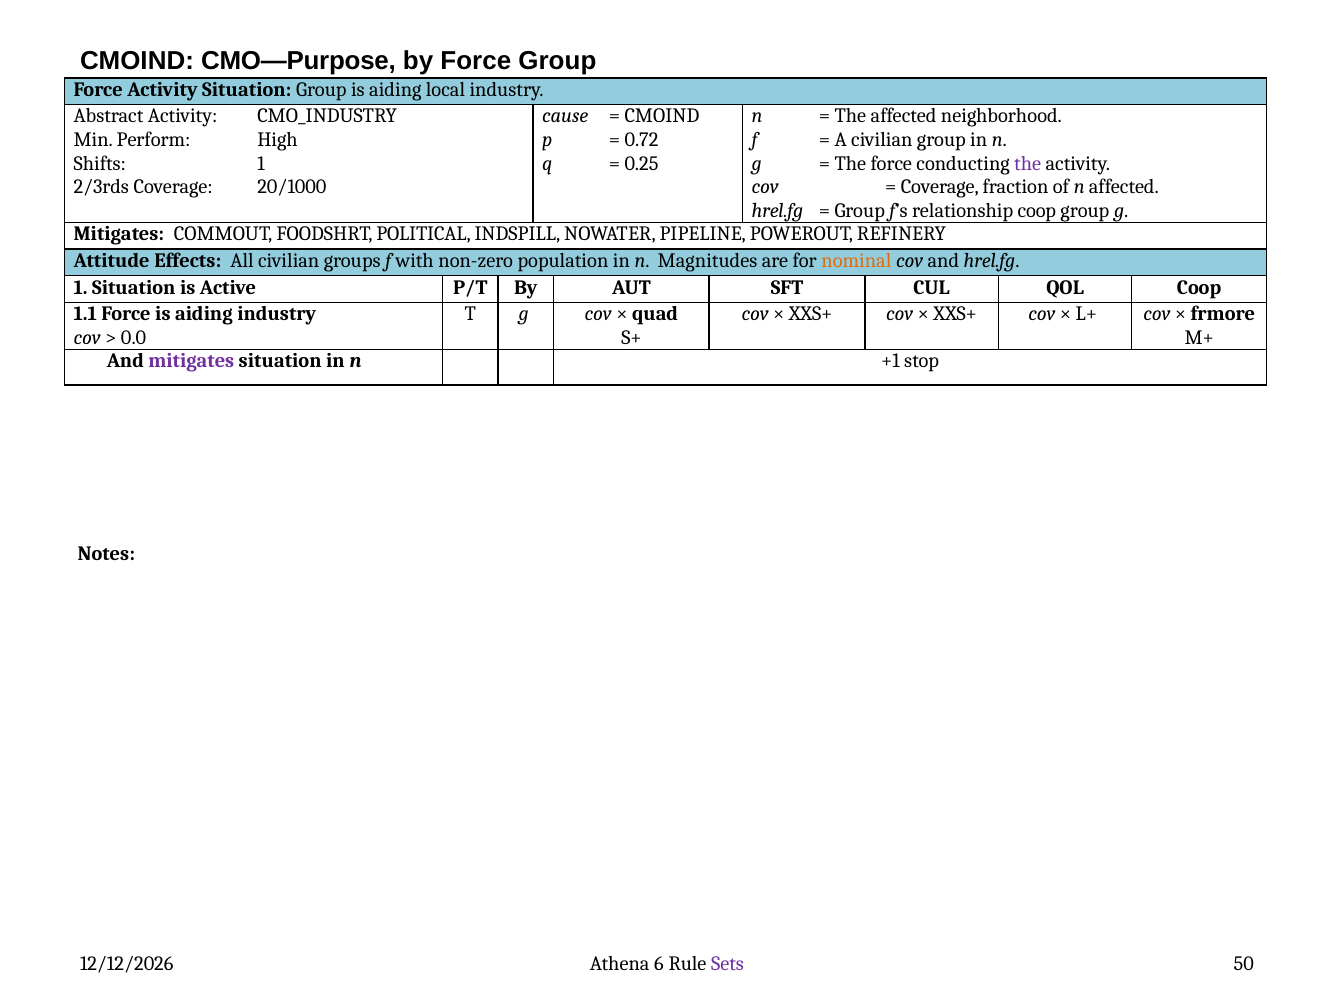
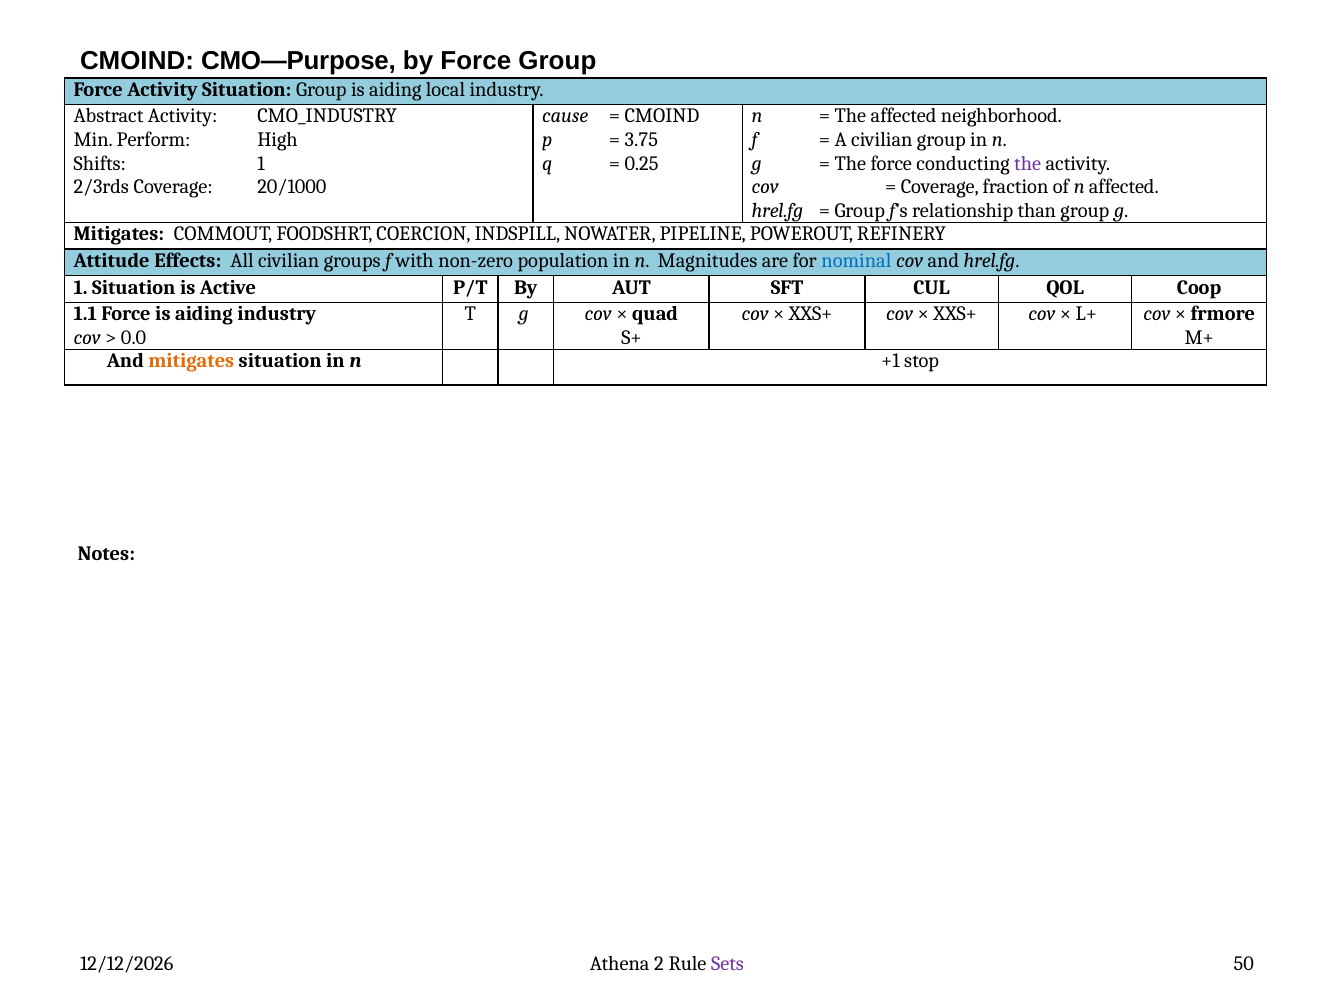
0.72: 0.72 -> 3.75
relationship coop: coop -> than
POLITICAL: POLITICAL -> COERCION
nominal colour: orange -> blue
mitigates at (191, 361) colour: purple -> orange
6: 6 -> 2
